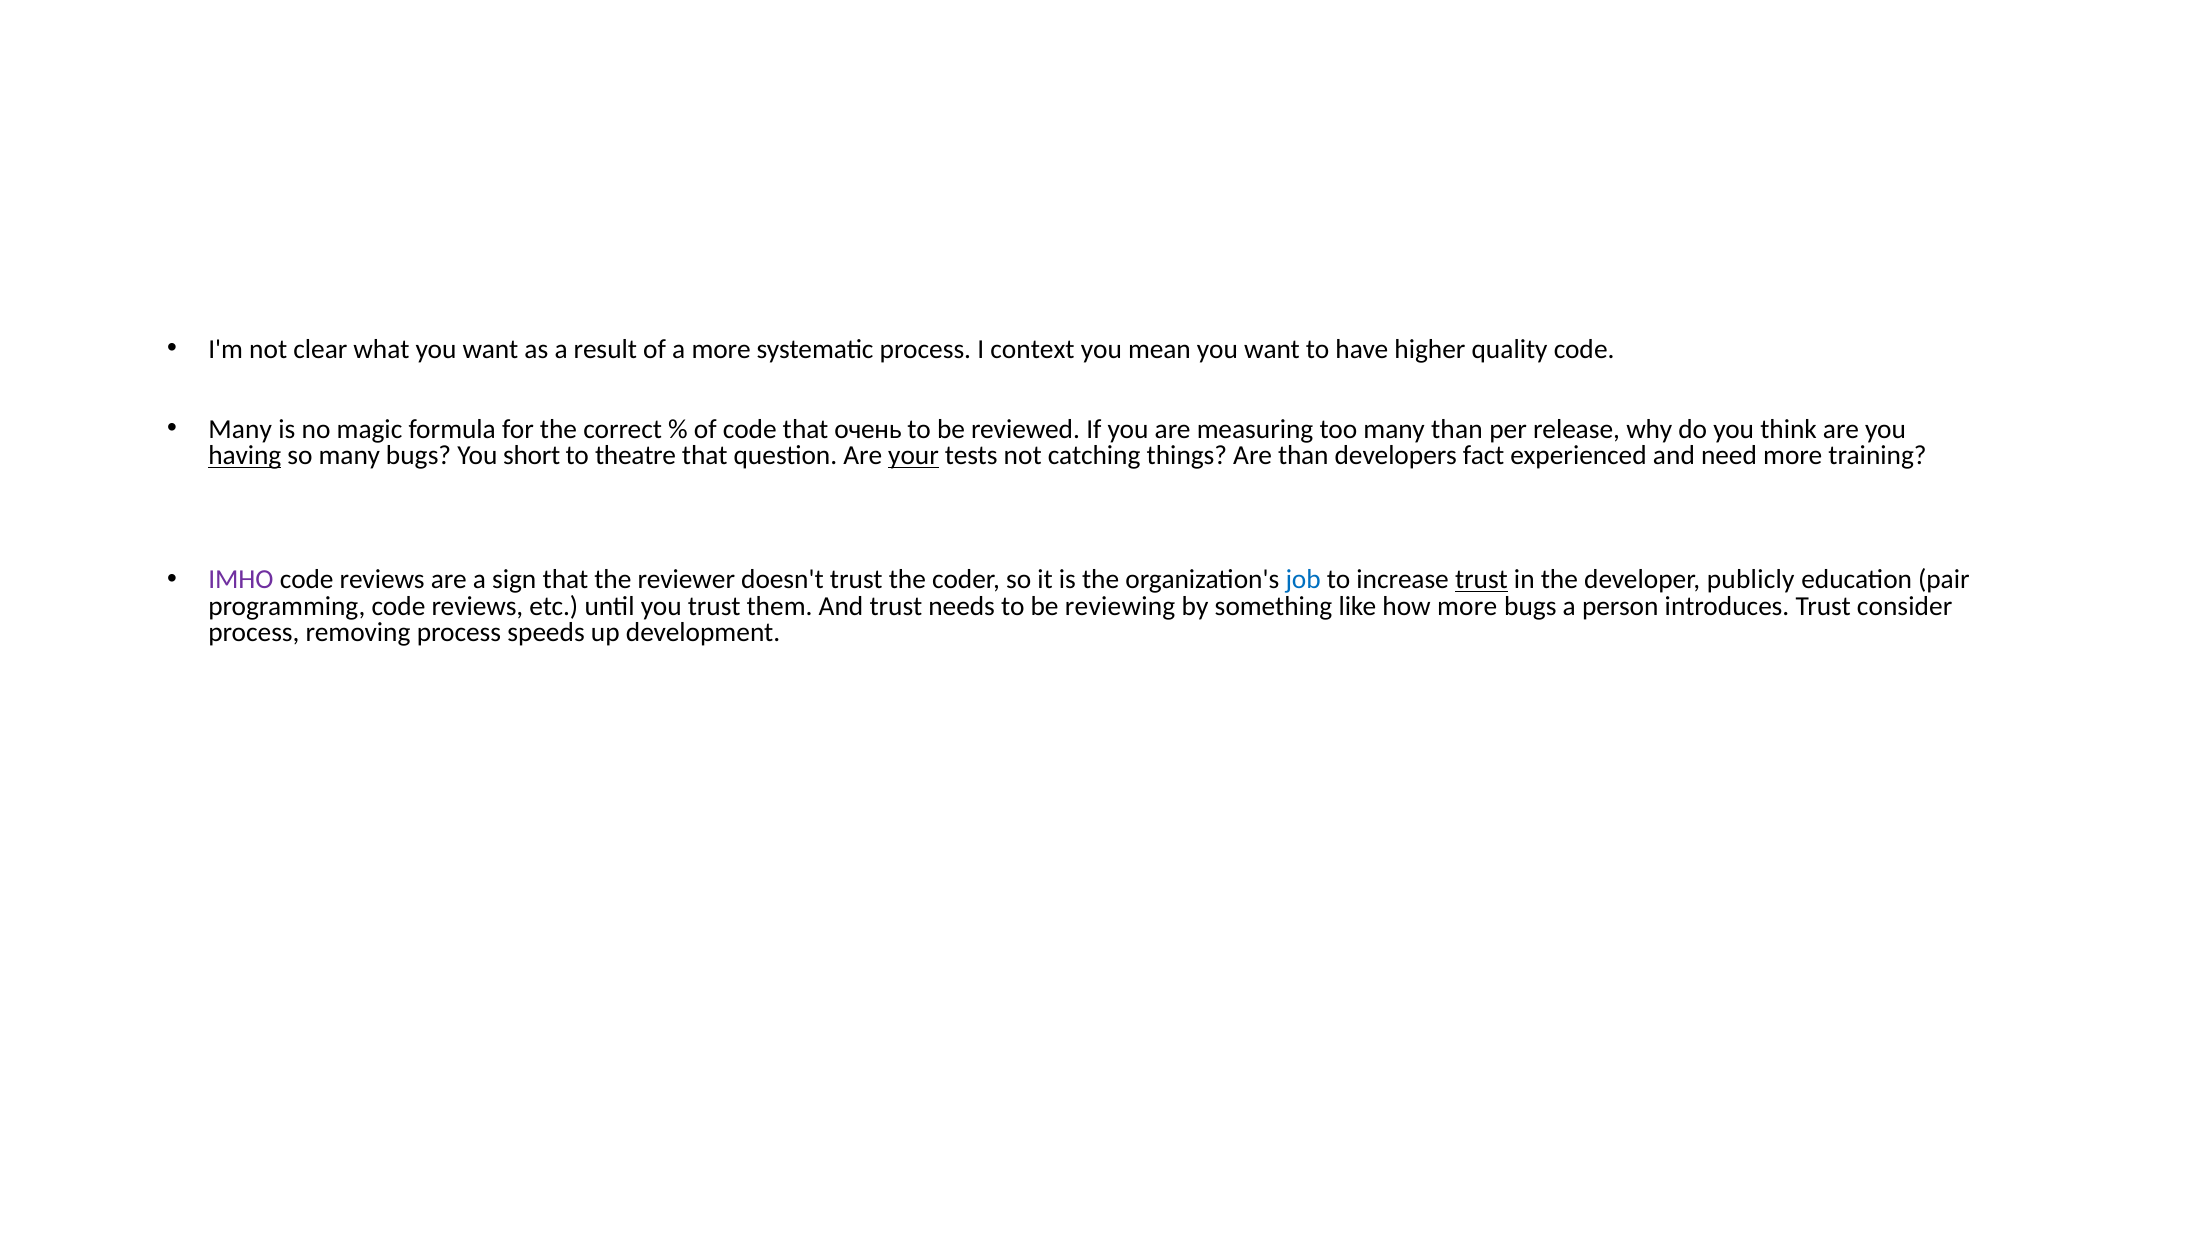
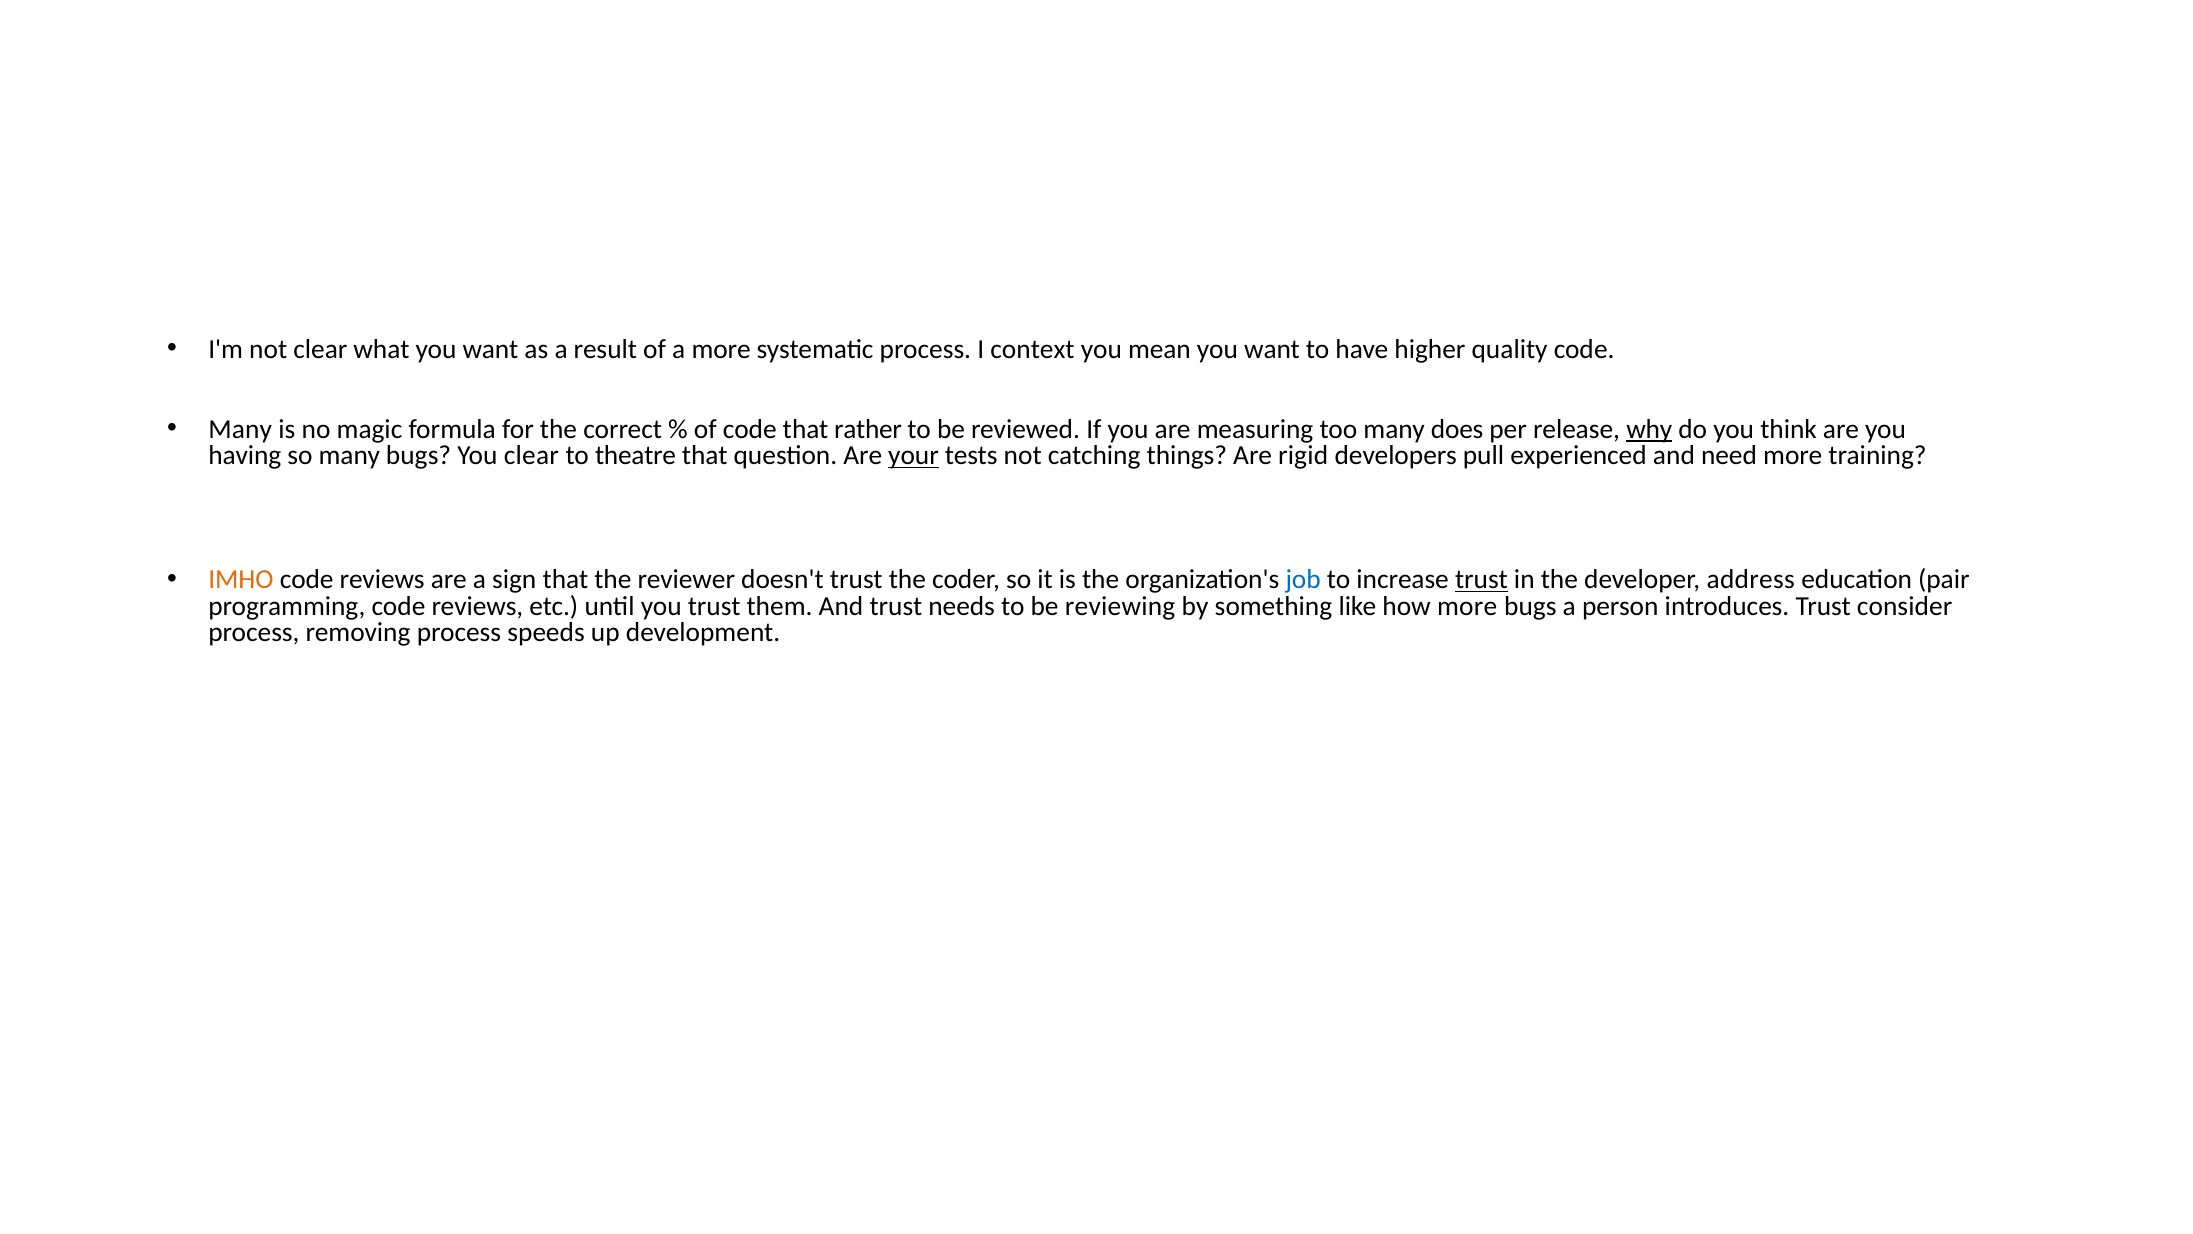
очень: очень -> rather
many than: than -> does
why underline: none -> present
having underline: present -> none
You short: short -> clear
Are than: than -> rigid
fact: fact -> pull
IMHO colour: purple -> orange
publicly: publicly -> address
